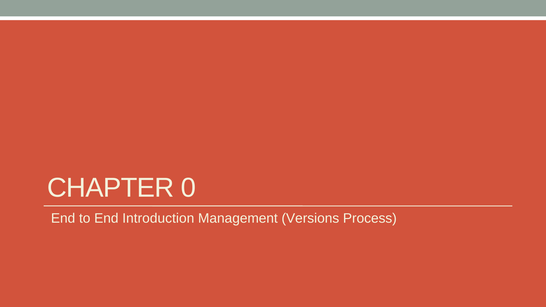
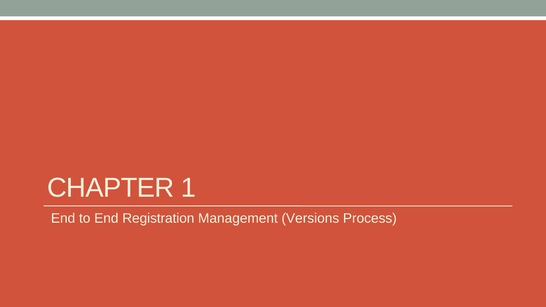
0: 0 -> 1
Introduction: Introduction -> Registration
